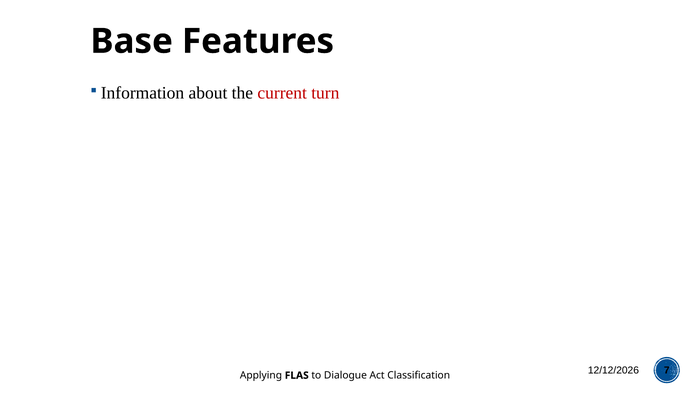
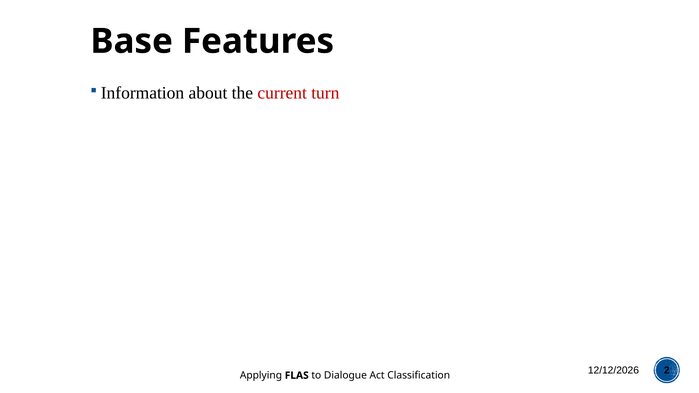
7: 7 -> 2
